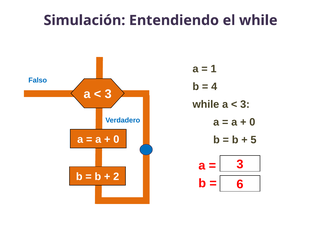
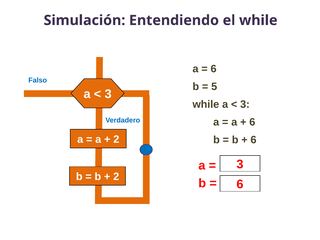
1 at (214, 69): 1 -> 6
4: 4 -> 5
0 at (252, 122): 0 -> 6
0 at (116, 139): 0 -> 2
5 at (254, 140): 5 -> 6
